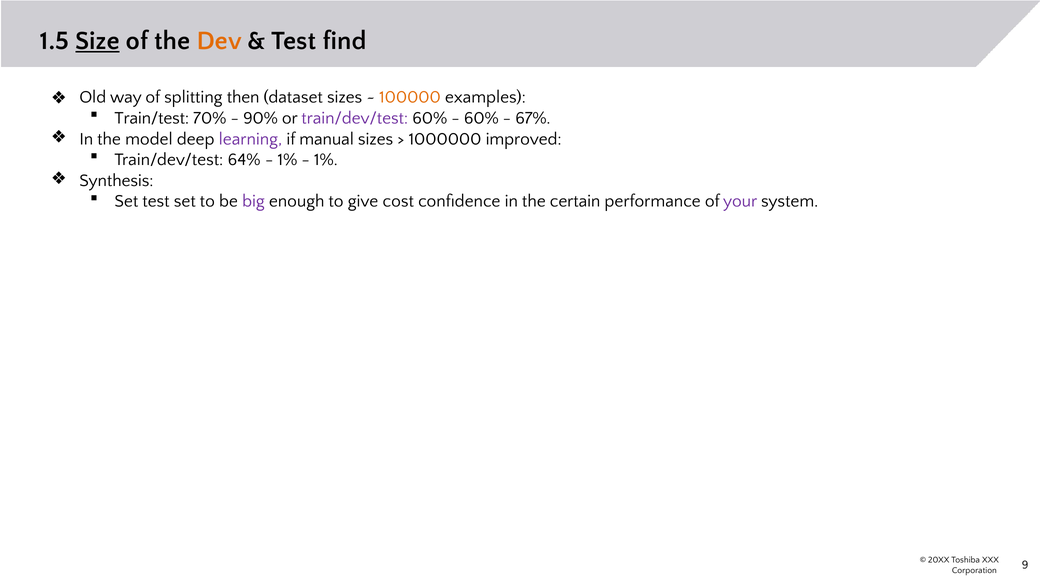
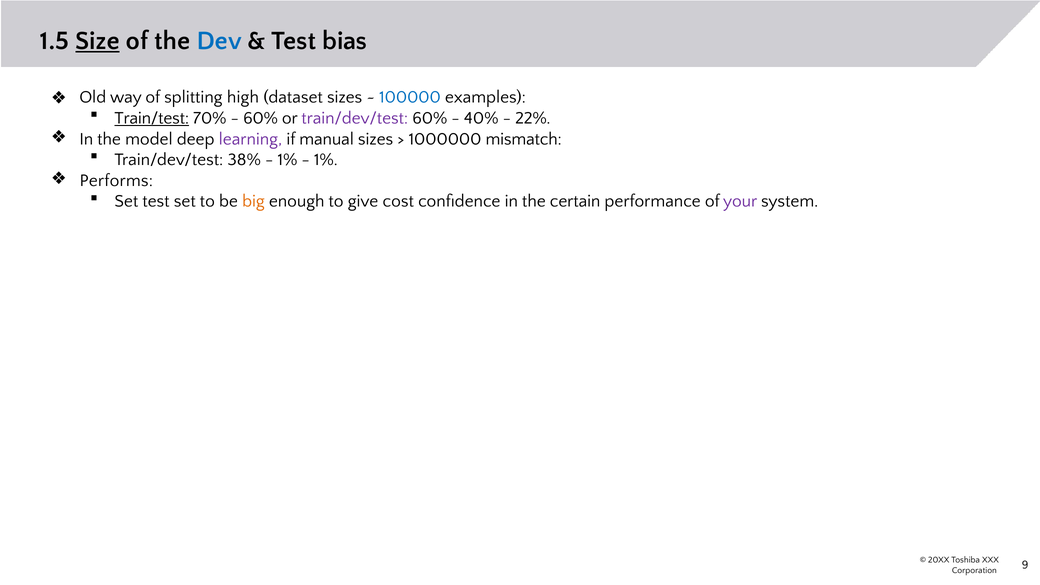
Dev colour: orange -> blue
find: find -> bias
then: then -> high
100000 colour: orange -> blue
Train/test underline: none -> present
90% at (261, 118): 90% -> 60%
60% at (481, 118): 60% -> 40%
67%: 67% -> 22%
improved: improved -> mismatch
64%: 64% -> 38%
Synthesis: Synthesis -> Performs
big colour: purple -> orange
